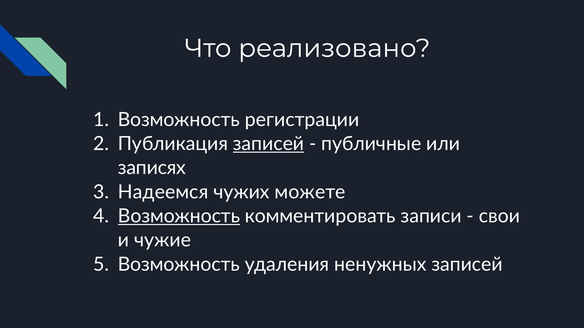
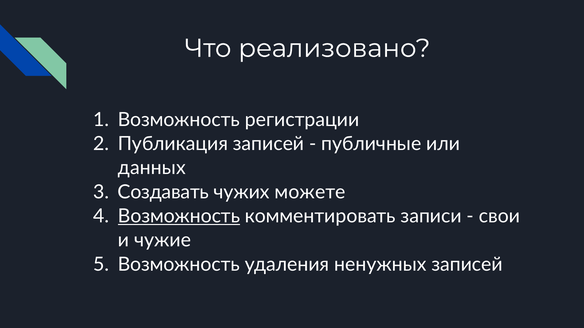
записей at (269, 144) underline: present -> none
записях: записях -> данных
Надеемся: Надеемся -> Создавать
